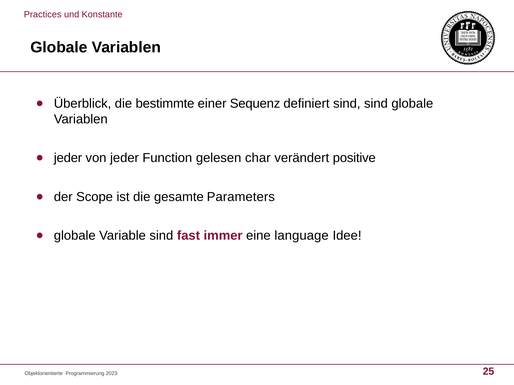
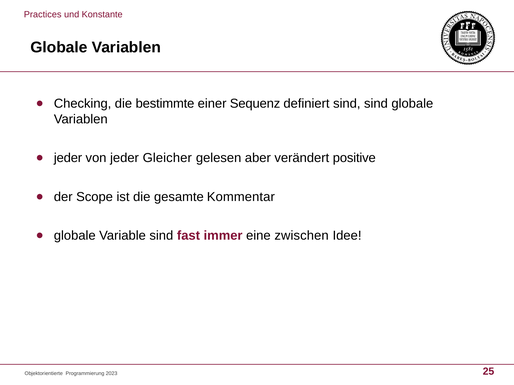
Überblick: Überblick -> Checking
Function: Function -> Gleicher
char: char -> aber
Parameters: Parameters -> Kommentar
language: language -> zwischen
